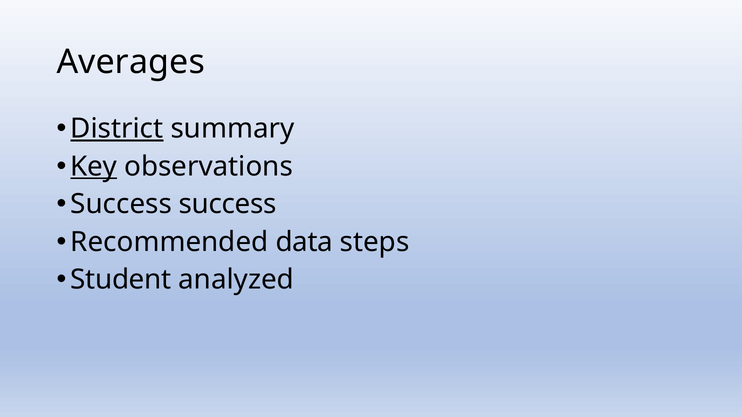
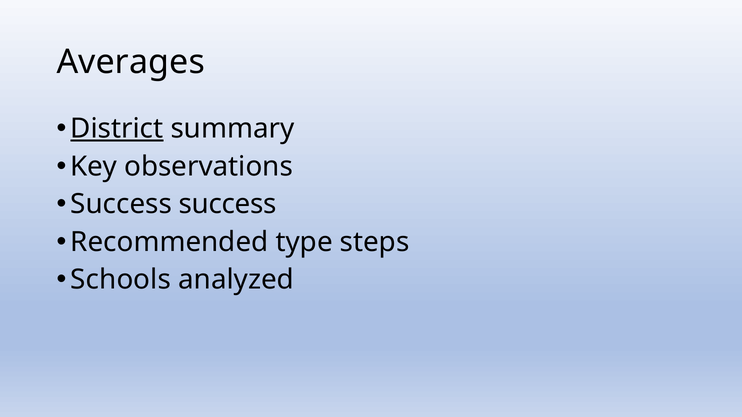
Key underline: present -> none
data: data -> type
Student: Student -> Schools
